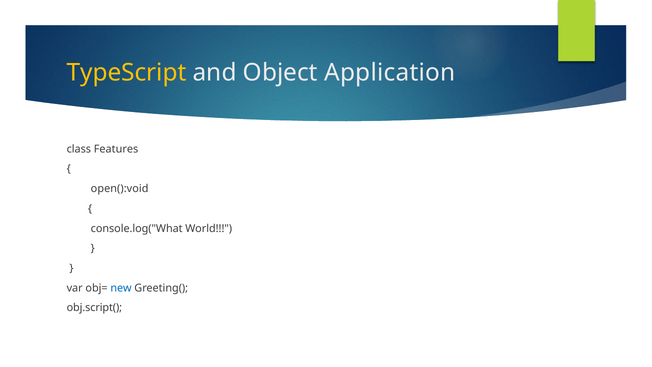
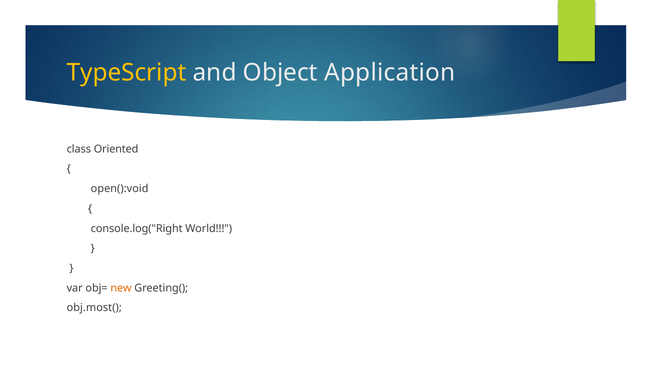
Features: Features -> Oriented
console.log("What: console.log("What -> console.log("Right
new colour: blue -> orange
obj.script(: obj.script( -> obj.most(
